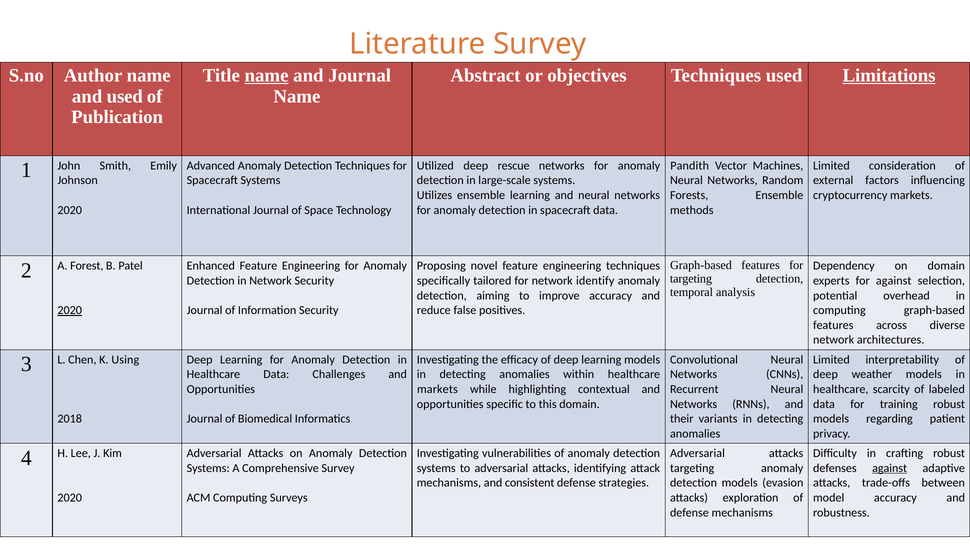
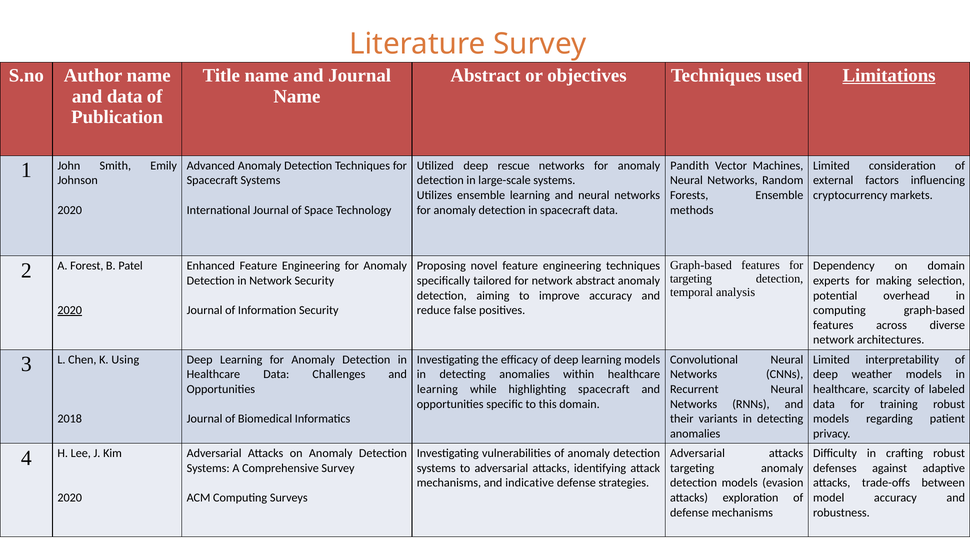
name at (267, 75) underline: present -> none
and used: used -> data
network identify: identify -> abstract
for against: against -> making
markets at (437, 389): markets -> learning
highlighting contextual: contextual -> spacecraft
against at (890, 468) underline: present -> none
consistent: consistent -> indicative
